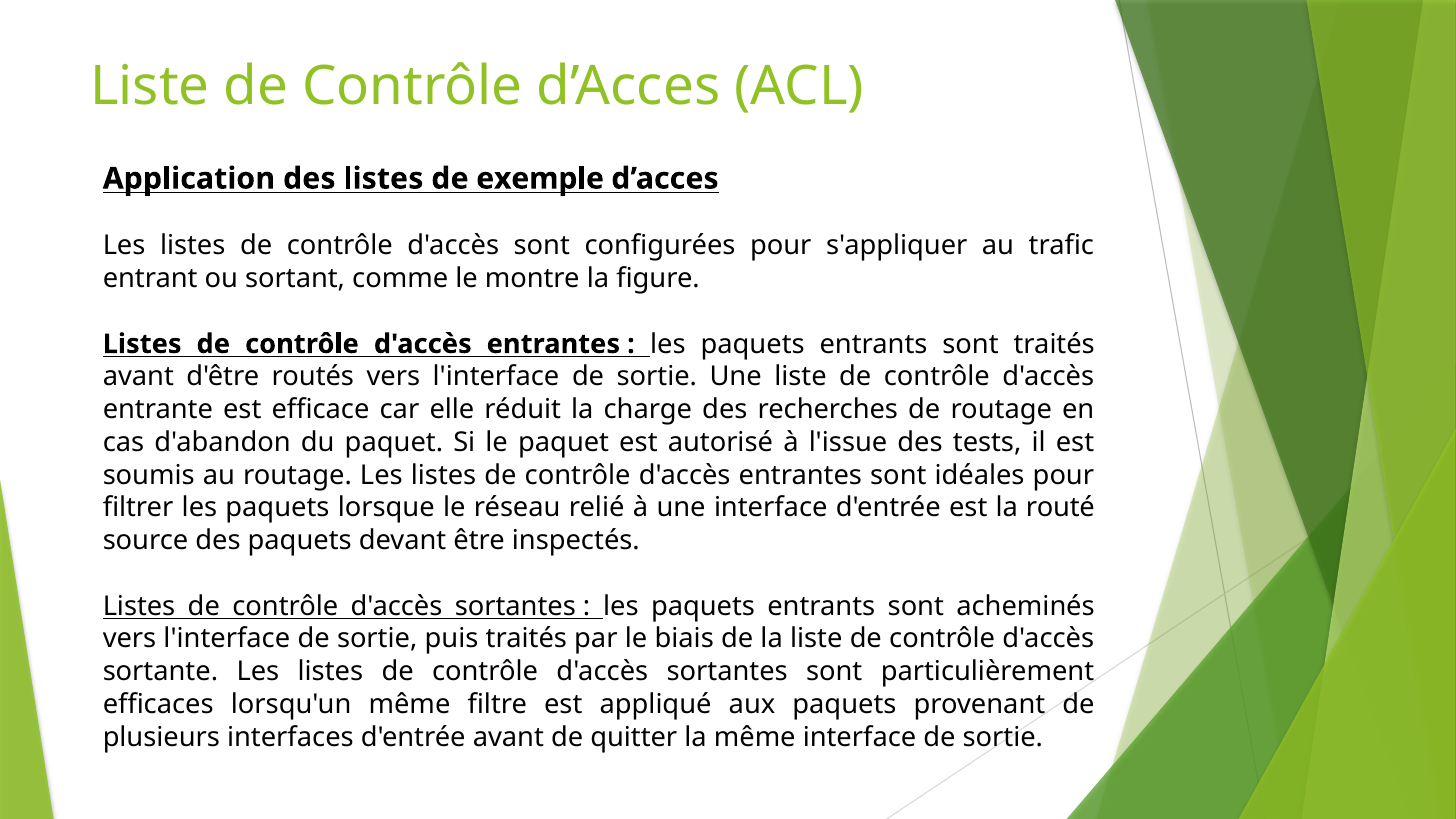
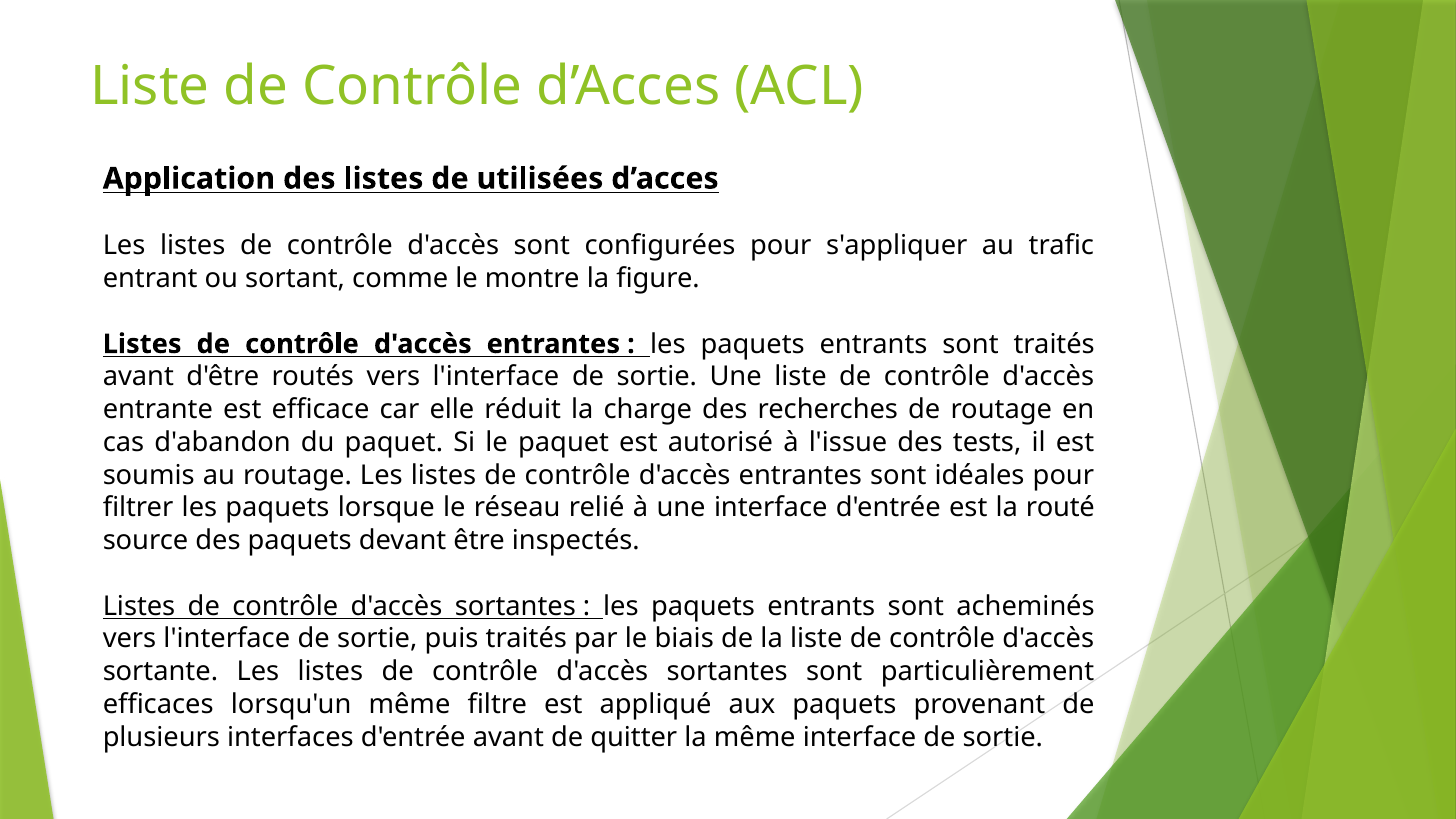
exemple: exemple -> utilisées
